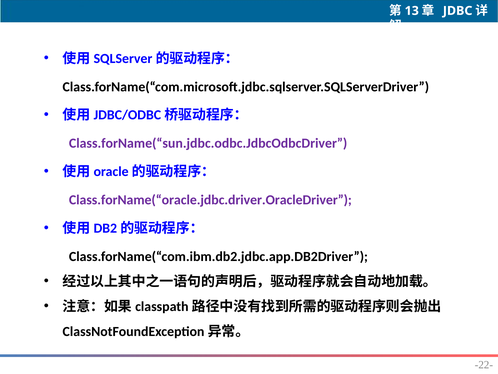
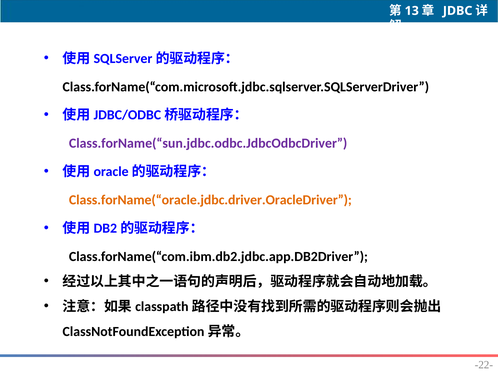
Class.forName(“oracle.jdbc.driver.OracleDriver colour: purple -> orange
